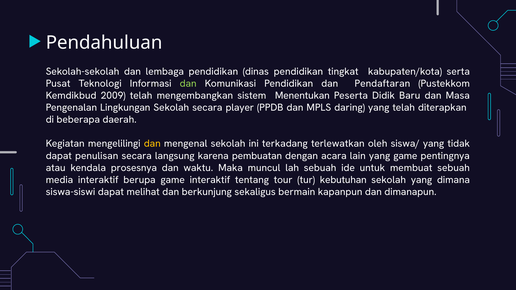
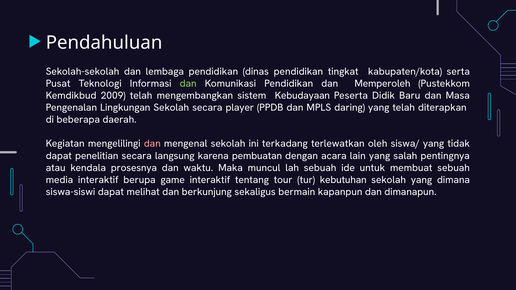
Pendaftaran: Pendaftaran -> Memperoleh
Menentukan: Menentukan -> Kebudayaan
dan at (152, 144) colour: yellow -> pink
penulisan: penulisan -> penelitian
yang game: game -> salah
